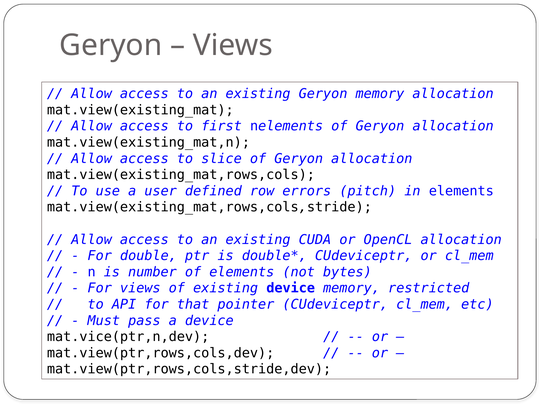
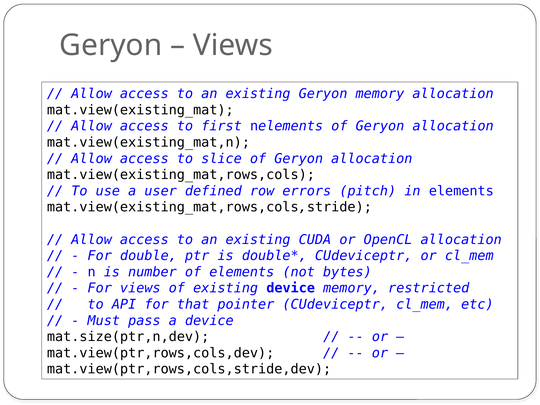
mat.vice(ptr,n,dev: mat.vice(ptr,n,dev -> mat.size(ptr,n,dev
